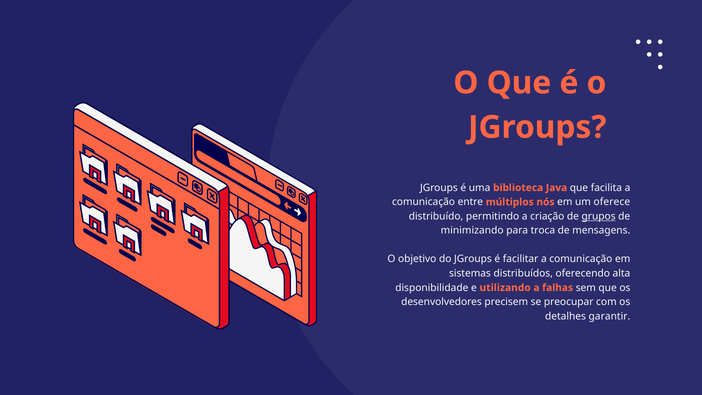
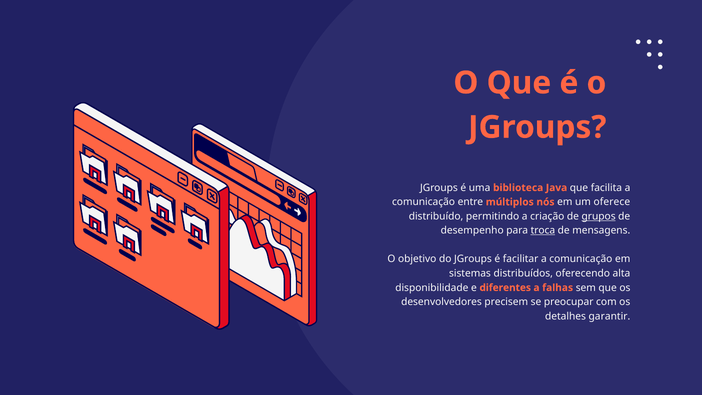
minimizando: minimizando -> desempenho
troca underline: none -> present
utilizando: utilizando -> diferentes
